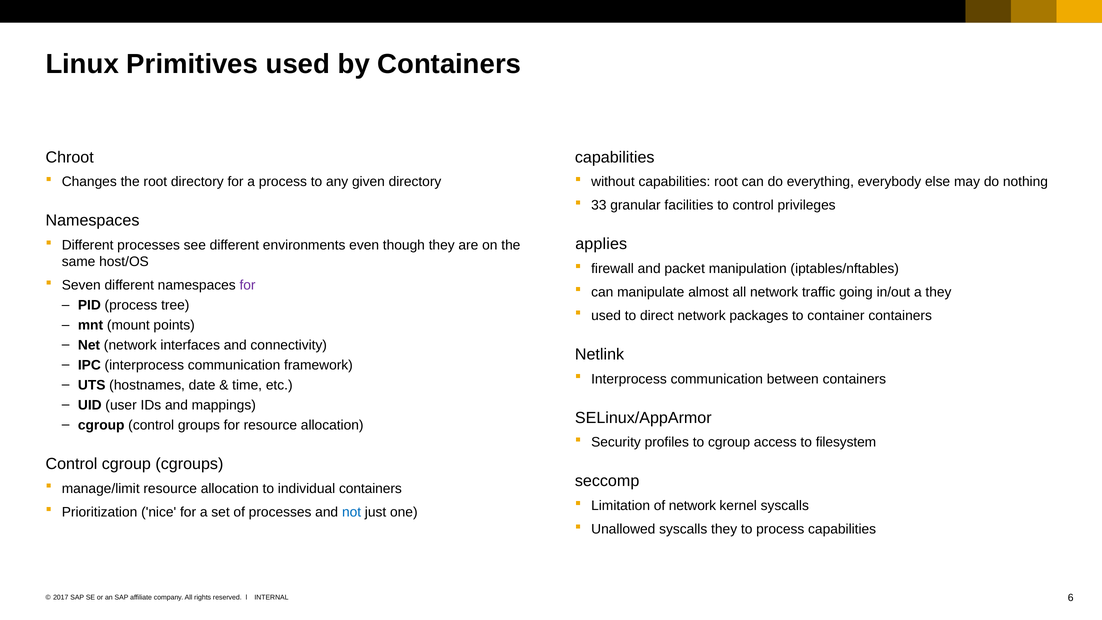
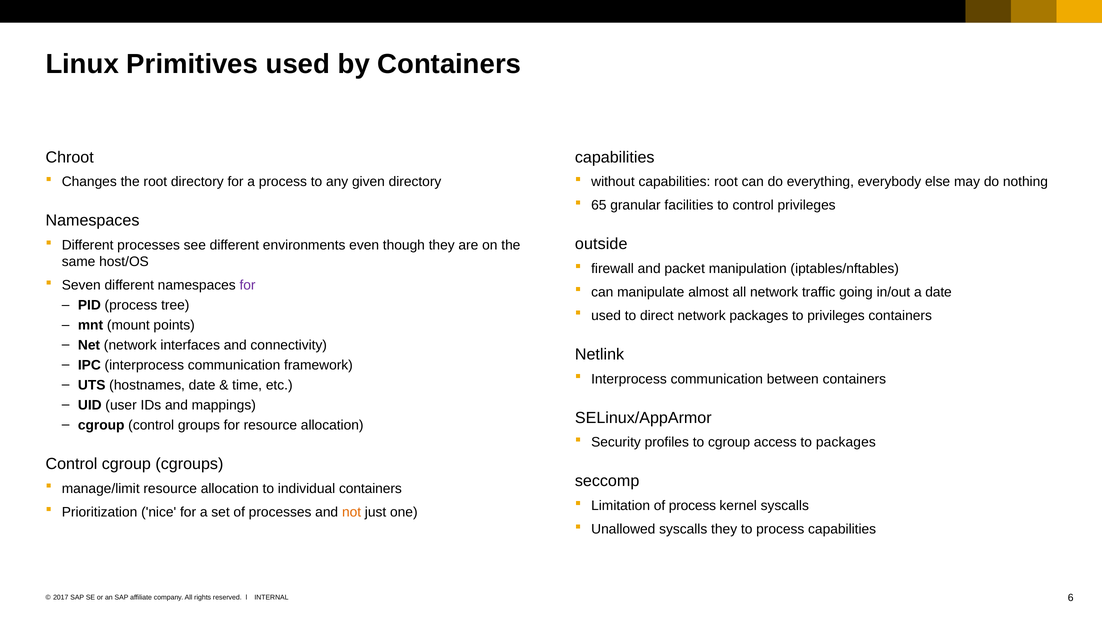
33: 33 -> 65
applies: applies -> outside
a they: they -> date
to container: container -> privileges
to filesystem: filesystem -> packages
of network: network -> process
not colour: blue -> orange
